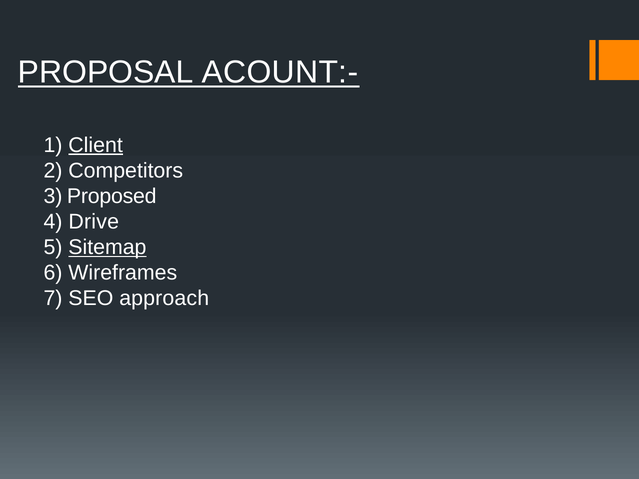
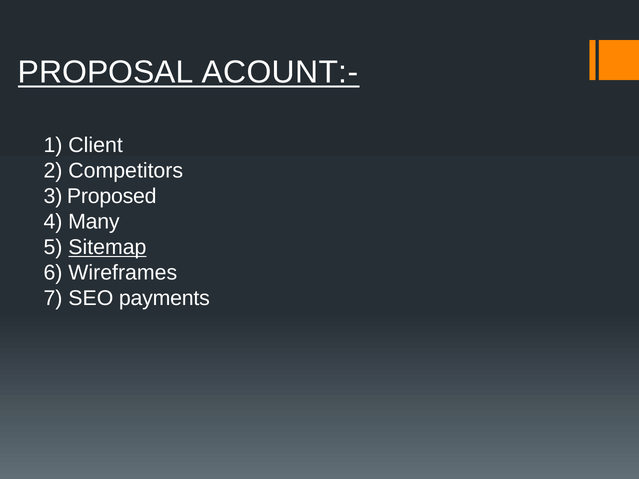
Client underline: present -> none
Drive: Drive -> Many
approach: approach -> payments
